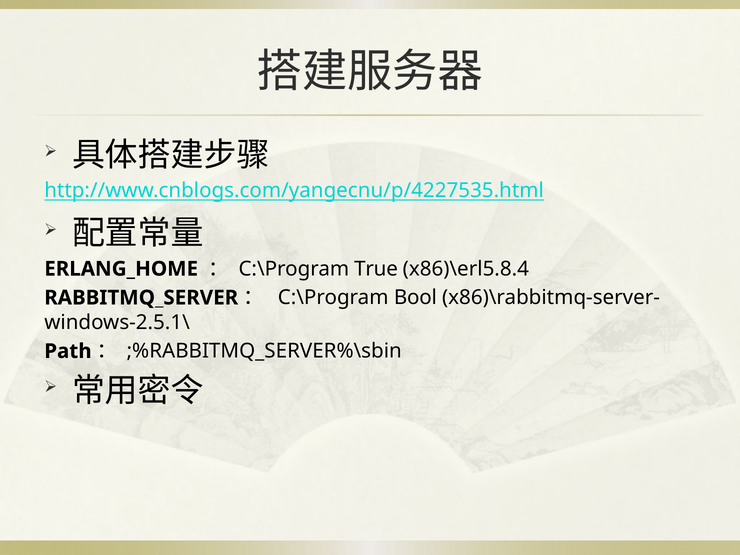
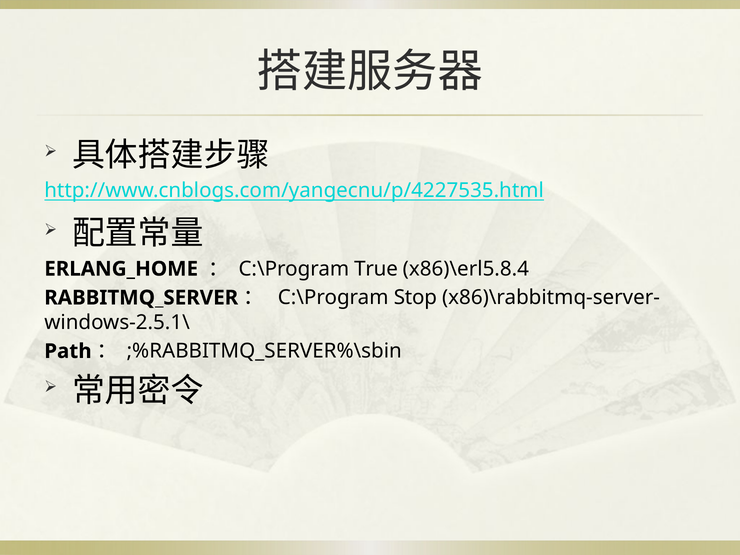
Bool: Bool -> Stop
